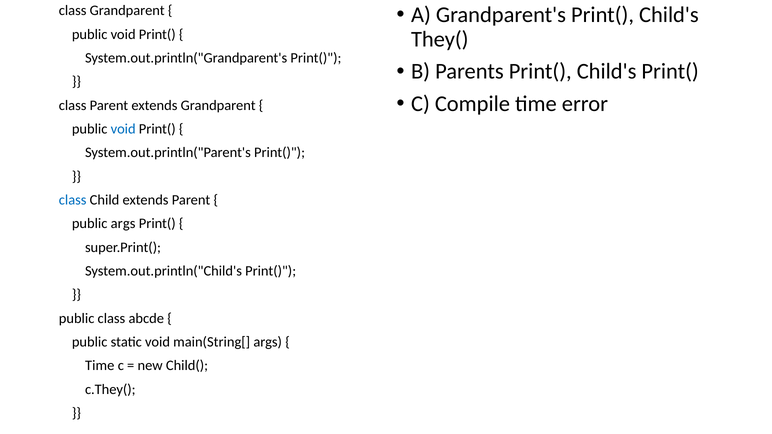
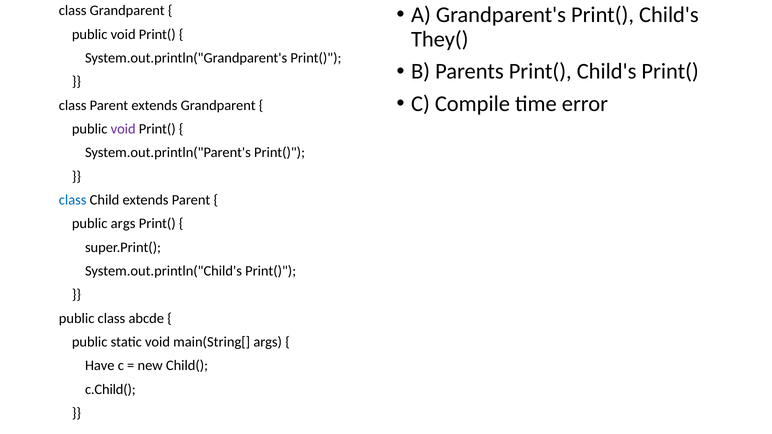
void at (123, 129) colour: blue -> purple
Time at (100, 366): Time -> Have
c.They(: c.They( -> c.Child(
